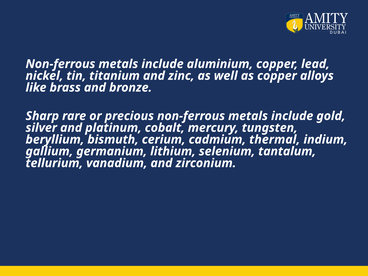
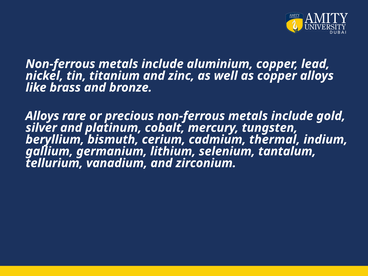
Sharp at (42, 116): Sharp -> Alloys
